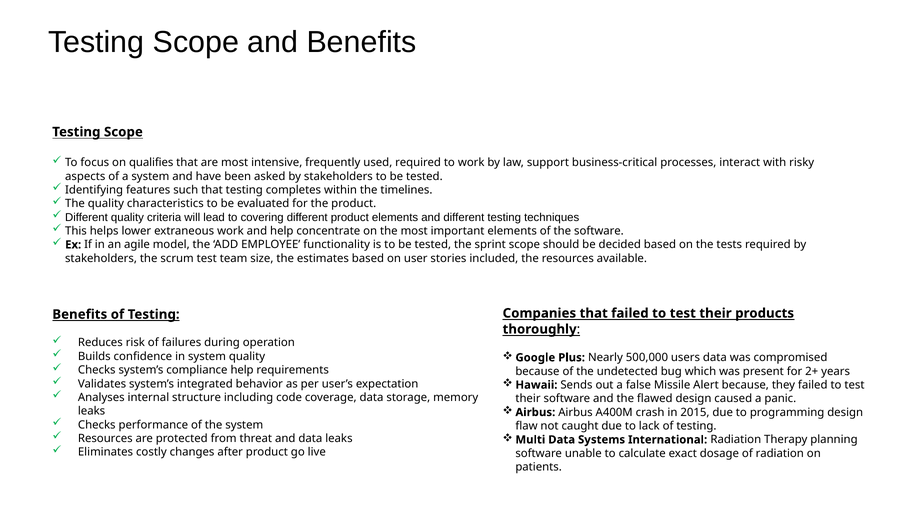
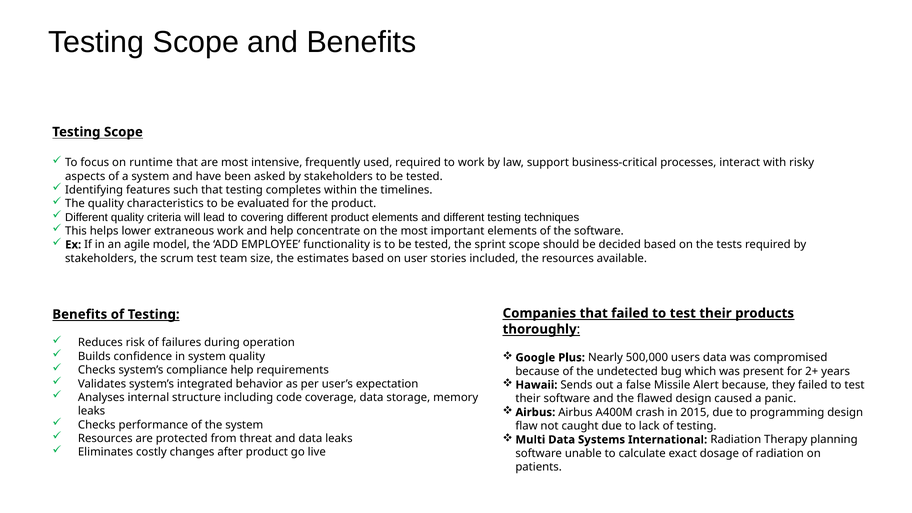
qualifies: qualifies -> runtime
